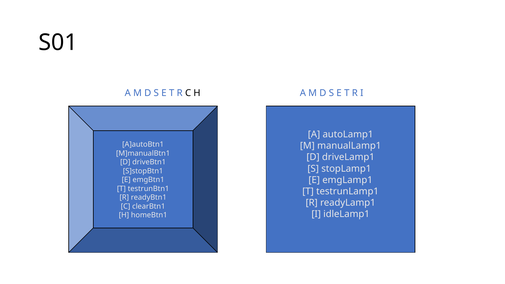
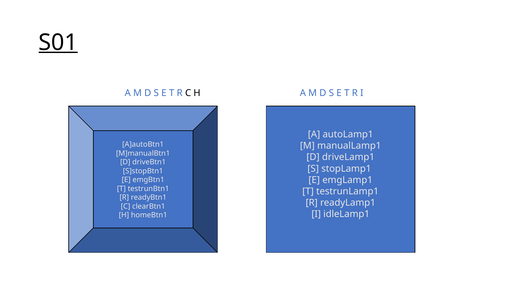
S01 underline: none -> present
